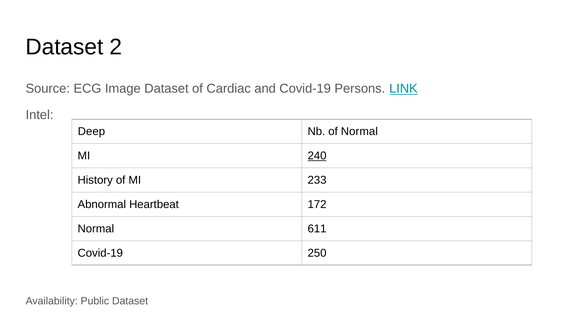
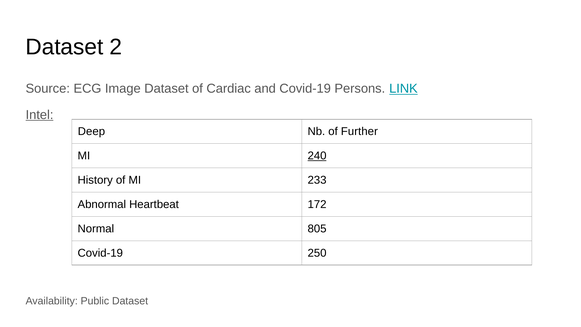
Intel underline: none -> present
of Normal: Normal -> Further
611: 611 -> 805
